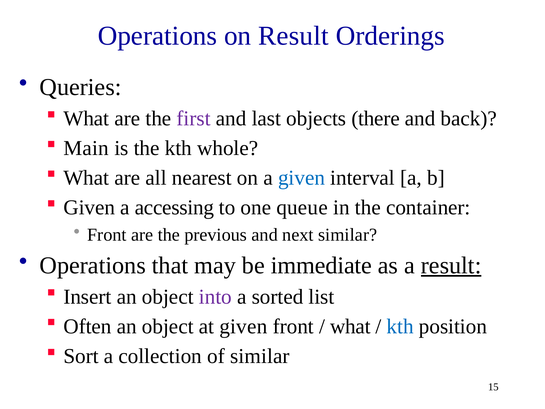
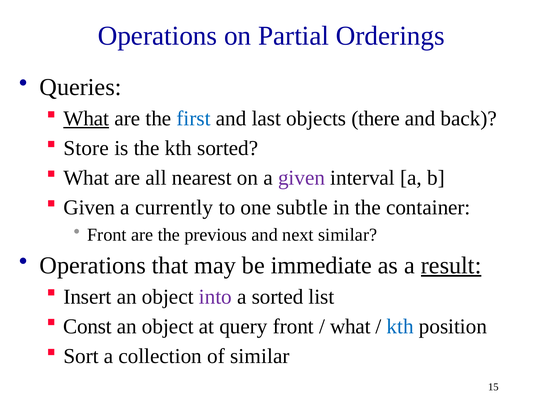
on Result: Result -> Partial
What at (86, 118) underline: none -> present
first colour: purple -> blue
Main: Main -> Store
kth whole: whole -> sorted
given at (302, 178) colour: blue -> purple
accessing: accessing -> currently
queue: queue -> subtle
Often: Often -> Const
at given: given -> query
